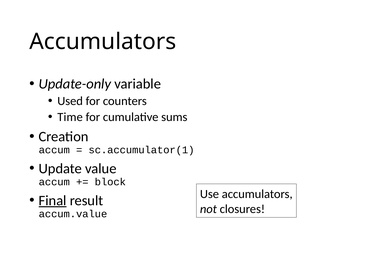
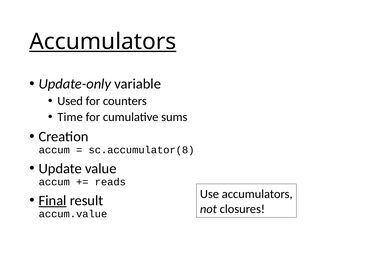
Accumulators at (103, 42) underline: none -> present
sc.accumulator(1: sc.accumulator(1 -> sc.accumulator(8
block: block -> reads
